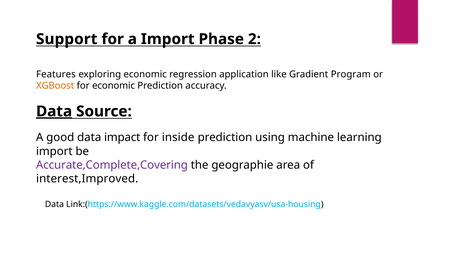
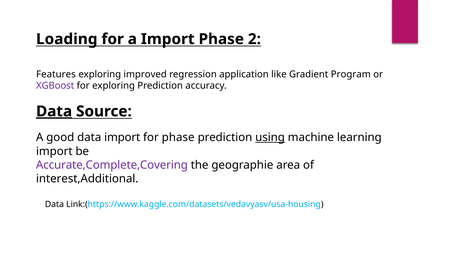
Support: Support -> Loading
exploring economic: economic -> improved
XGBoost colour: orange -> purple
for economic: economic -> exploring
data impact: impact -> import
for inside: inside -> phase
using underline: none -> present
interest,Improved: interest,Improved -> interest,Additional
